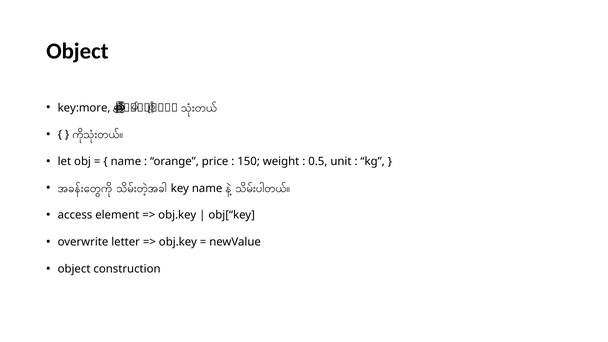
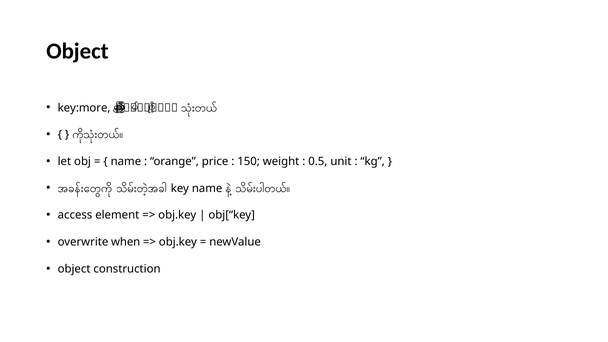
letter: letter -> when
